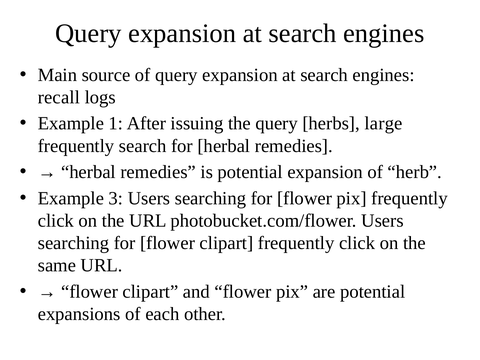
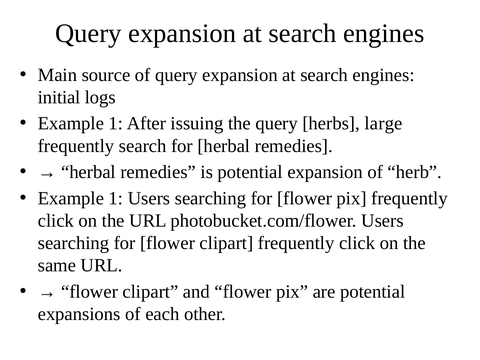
recall: recall -> initial
3 at (116, 198): 3 -> 1
